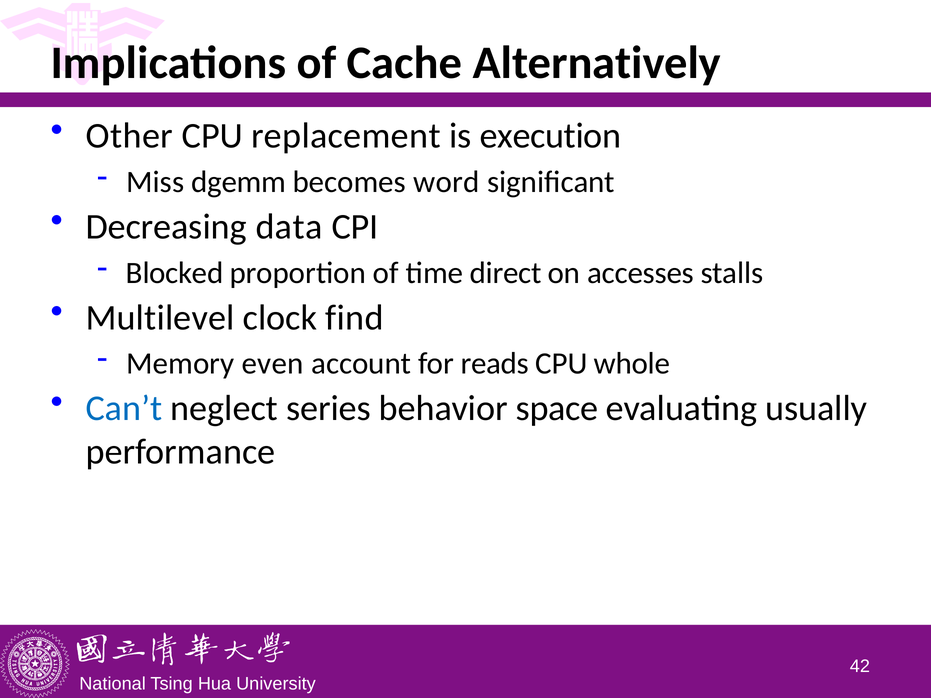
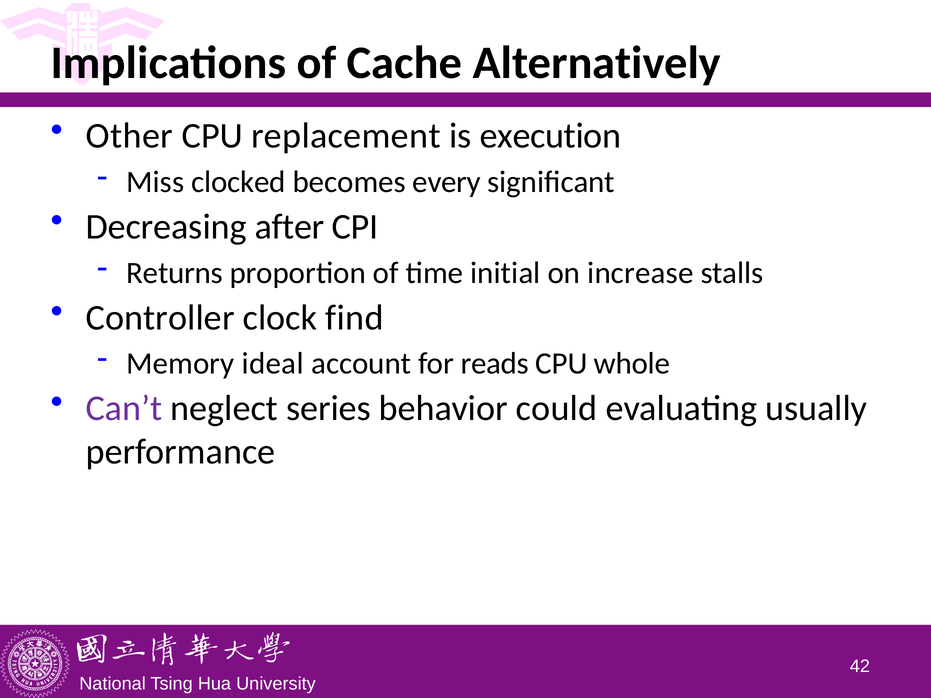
dgemm: dgemm -> clocked
word: word -> every
data: data -> after
Blocked: Blocked -> Returns
direct: direct -> initial
accesses: accesses -> increase
Multilevel: Multilevel -> Controller
even: even -> ideal
Can’t colour: blue -> purple
space: space -> could
